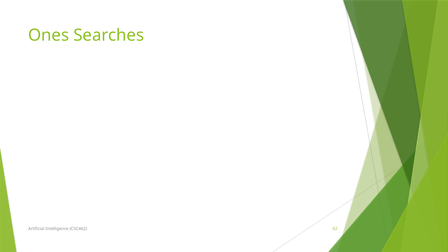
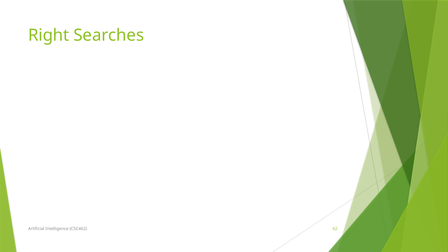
Ones: Ones -> Right
